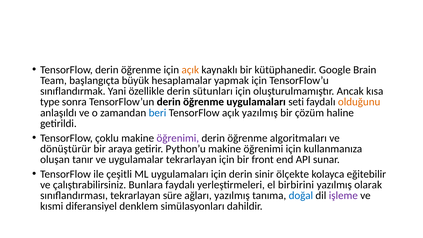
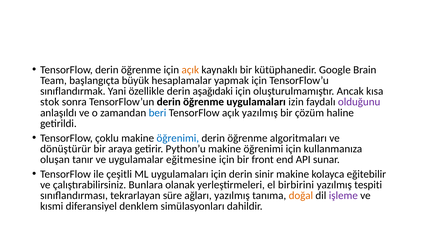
sütunları: sütunları -> aşağıdaki
type: type -> stok
seti: seti -> izin
olduğunu colour: orange -> purple
öğrenimi at (178, 138) colour: purple -> blue
uygulamalar tekrarlayan: tekrarlayan -> eğitmesine
sinir ölçekte: ölçekte -> makine
Bunlara faydalı: faydalı -> olanak
olarak: olarak -> tespiti
doğal colour: blue -> orange
